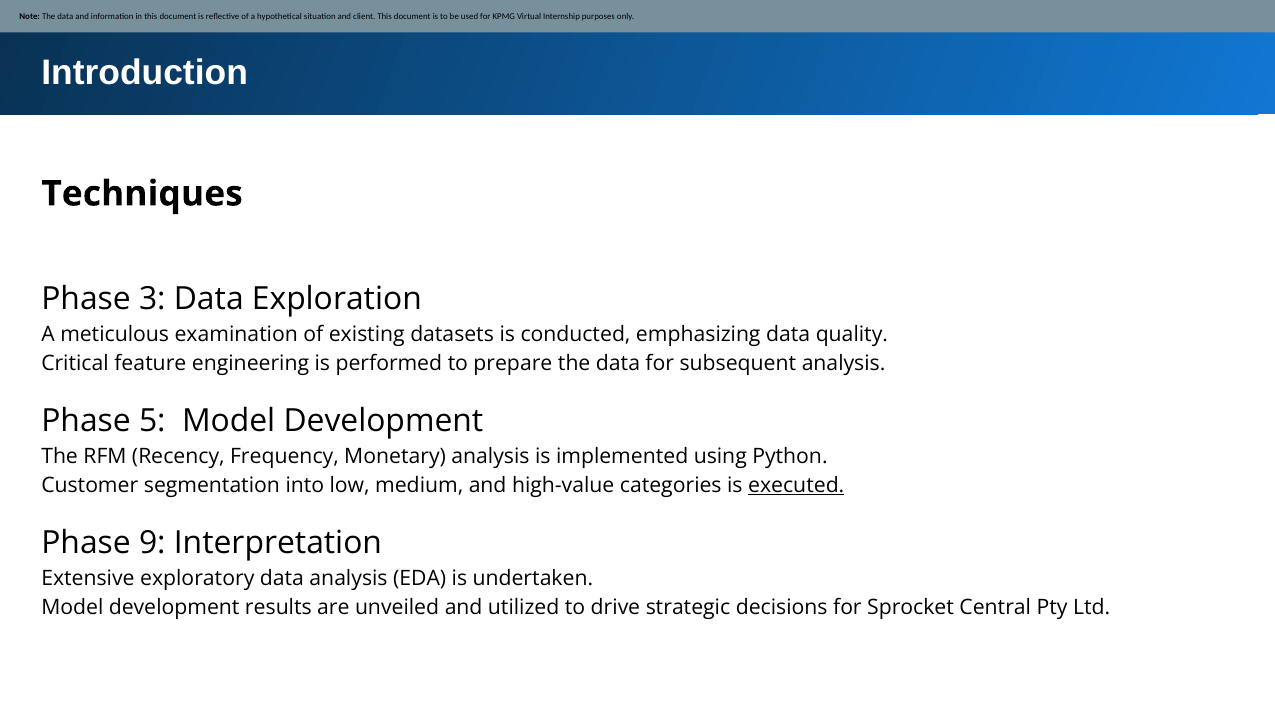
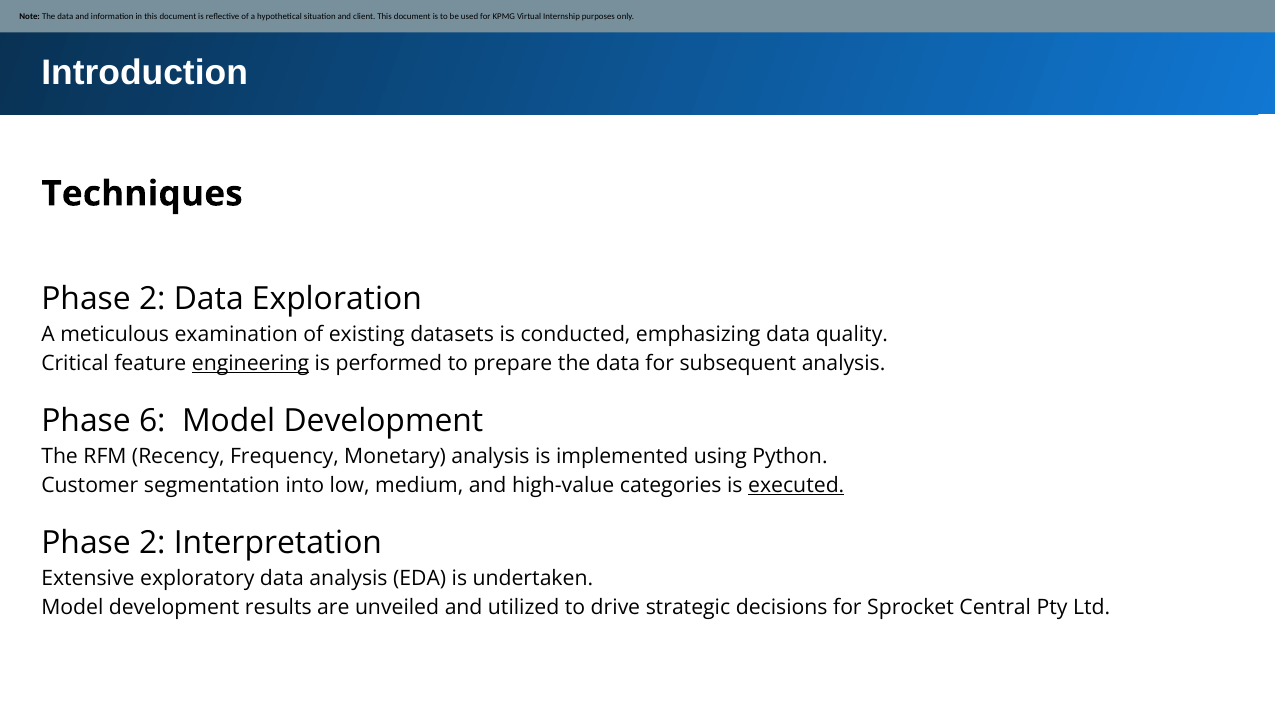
3 at (152, 299): 3 -> 2
engineering underline: none -> present
5: 5 -> 6
9 at (152, 544): 9 -> 2
